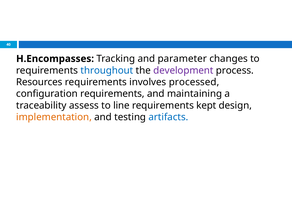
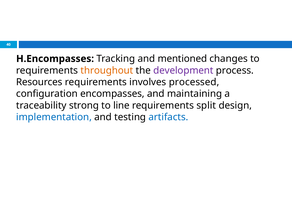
parameter: parameter -> mentioned
throughout colour: blue -> orange
configuration requirements: requirements -> encompasses
assess: assess -> strong
kept: kept -> split
implementation colour: orange -> blue
